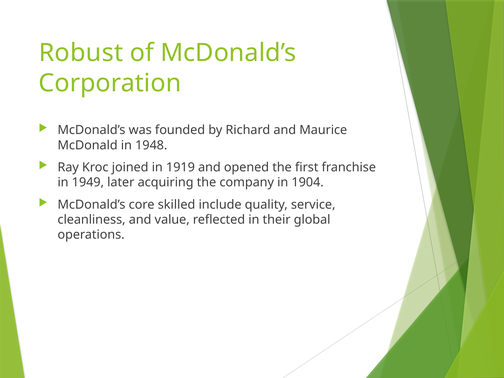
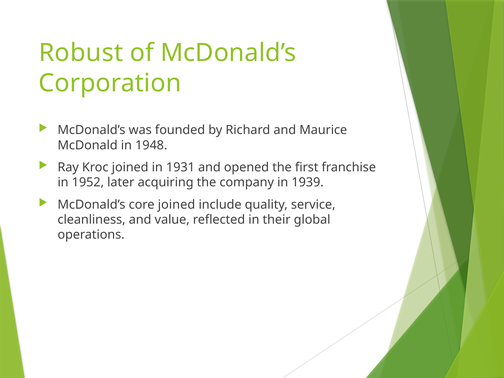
1919: 1919 -> 1931
1949: 1949 -> 1952
1904: 1904 -> 1939
core skilled: skilled -> joined
